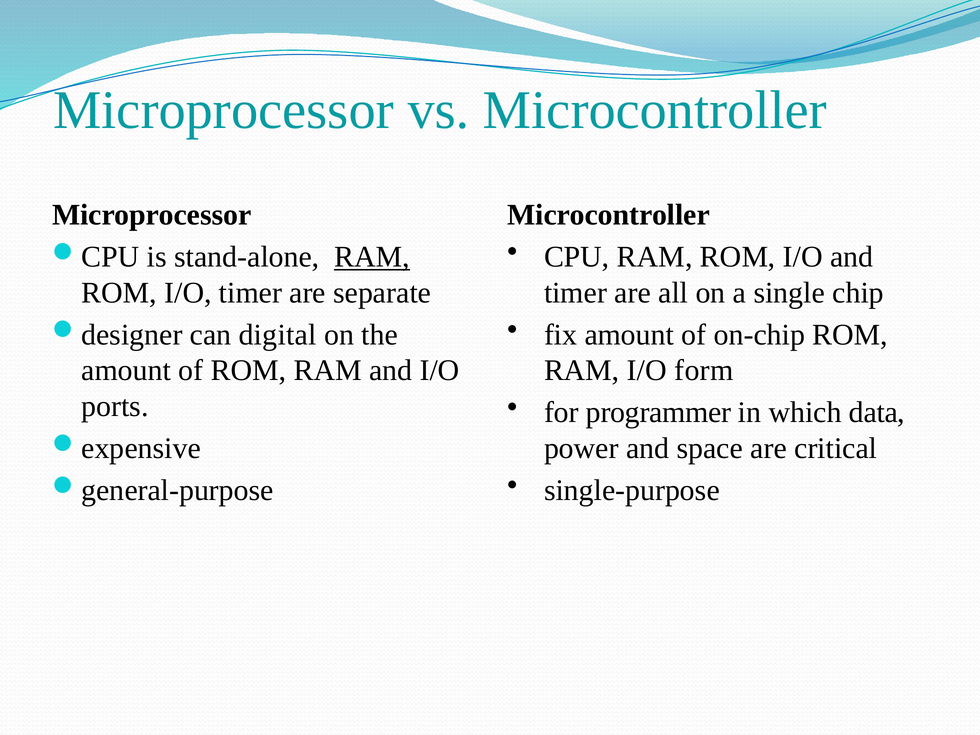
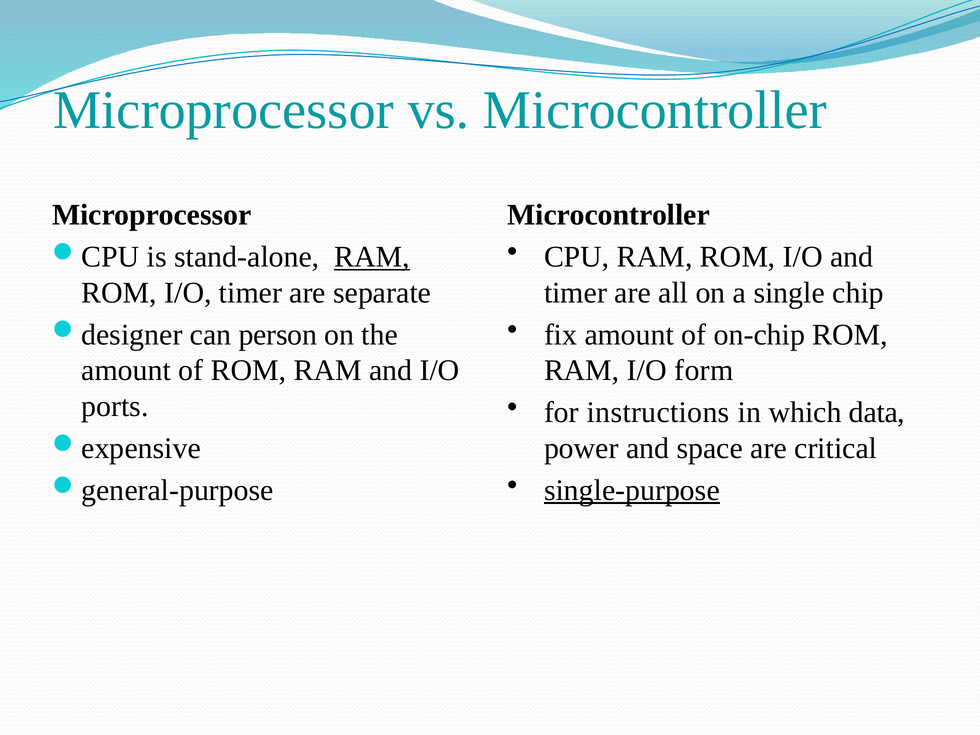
digital: digital -> person
programmer: programmer -> instructions
single-purpose underline: none -> present
